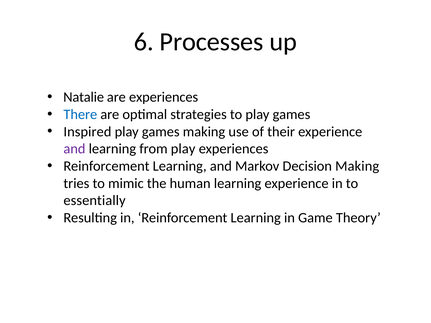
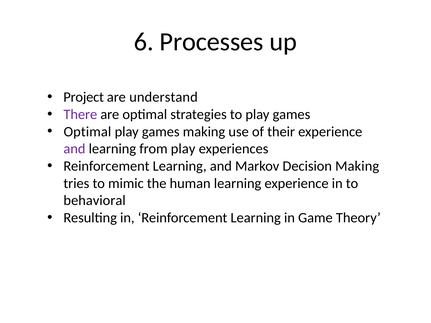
Natalie: Natalie -> Project
are experiences: experiences -> understand
There colour: blue -> purple
Inspired at (87, 132): Inspired -> Optimal
essentially: essentially -> behavioral
